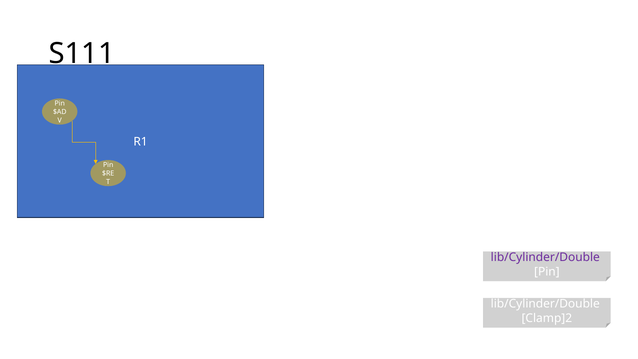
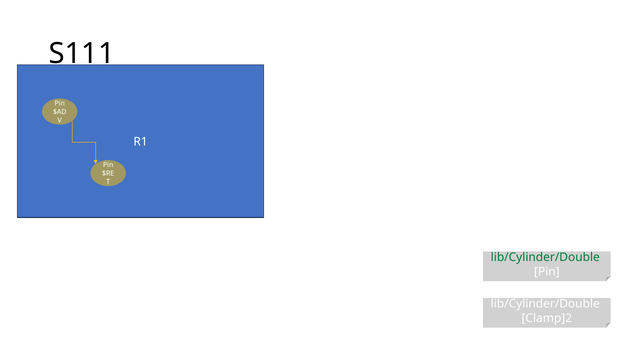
lib/Cylinder/Double at (545, 257) colour: purple -> green
